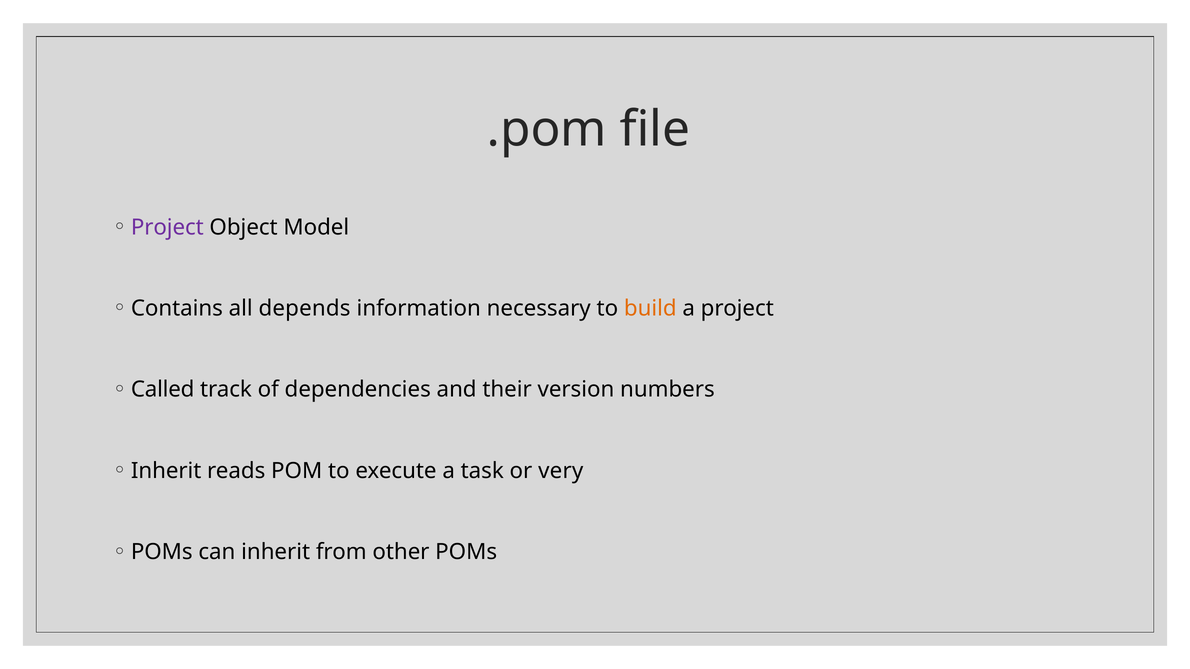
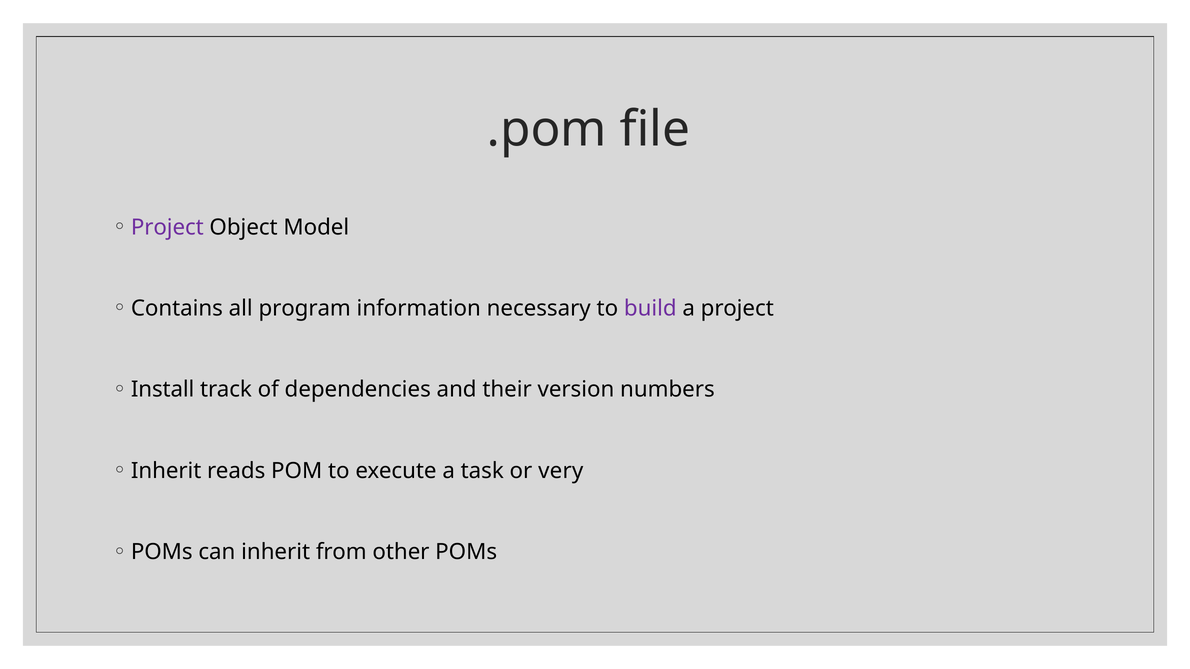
depends: depends -> program
build colour: orange -> purple
Called: Called -> Install
